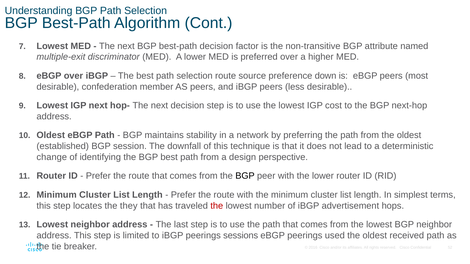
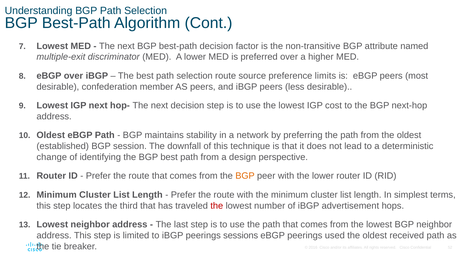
down: down -> limits
BGP at (245, 176) colour: black -> orange
they: they -> third
